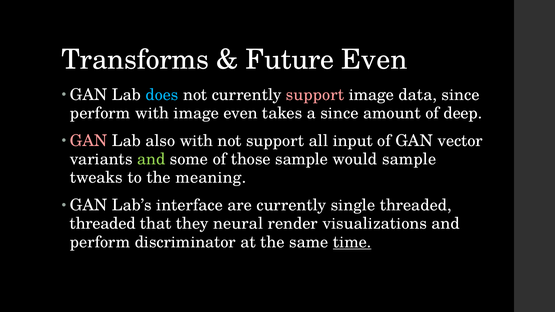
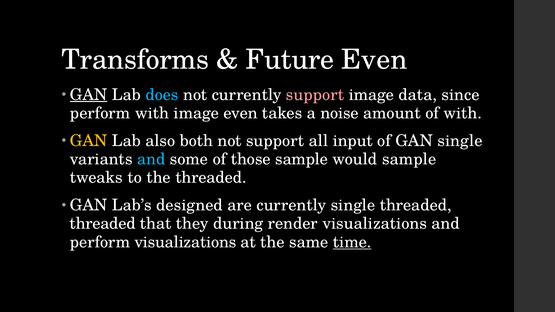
GAN at (89, 95) underline: none -> present
a since: since -> noise
of deep: deep -> with
GAN at (89, 141) colour: pink -> yellow
also with: with -> both
GAN vector: vector -> single
and at (151, 159) colour: light green -> light blue
the meaning: meaning -> threaded
interface: interface -> designed
neural: neural -> during
perform discriminator: discriminator -> visualizations
